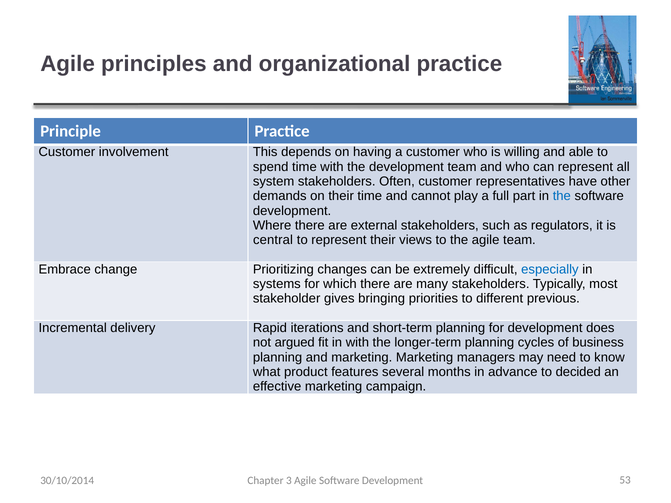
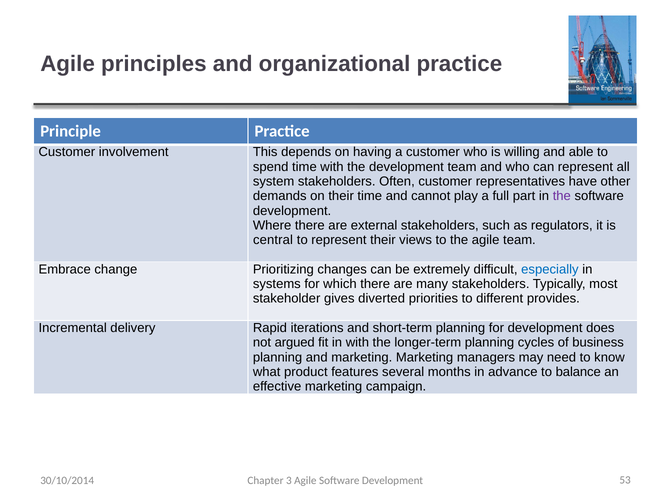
the at (562, 196) colour: blue -> purple
bringing: bringing -> diverted
previous: previous -> provides
decided: decided -> balance
